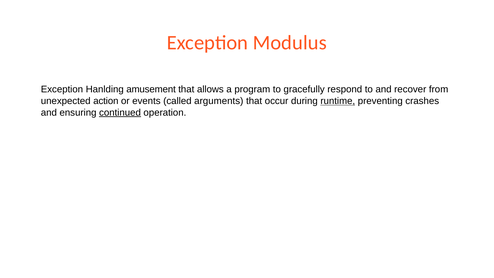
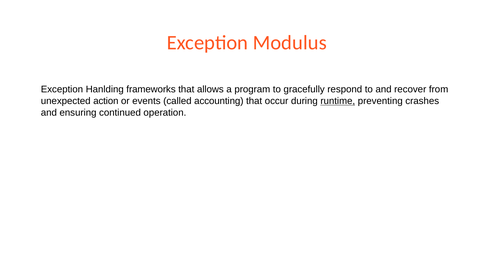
amusement: amusement -> frameworks
arguments: arguments -> accounting
continued underline: present -> none
